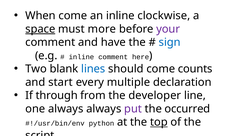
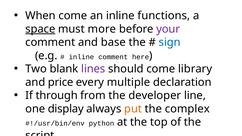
clockwise: clockwise -> functions
have: have -> base
lines colour: blue -> purple
counts: counts -> library
start: start -> price
one always: always -> display
put colour: purple -> orange
occurred: occurred -> complex
top underline: present -> none
